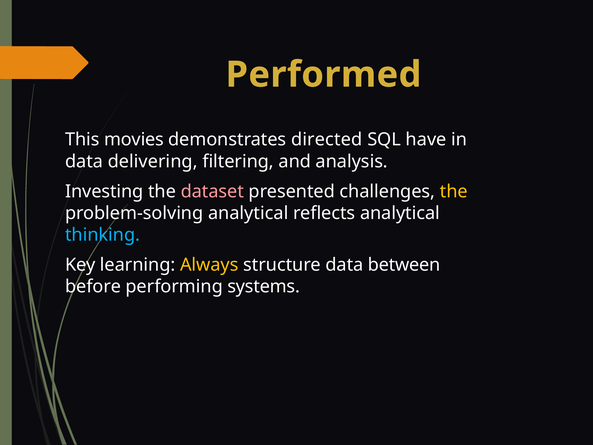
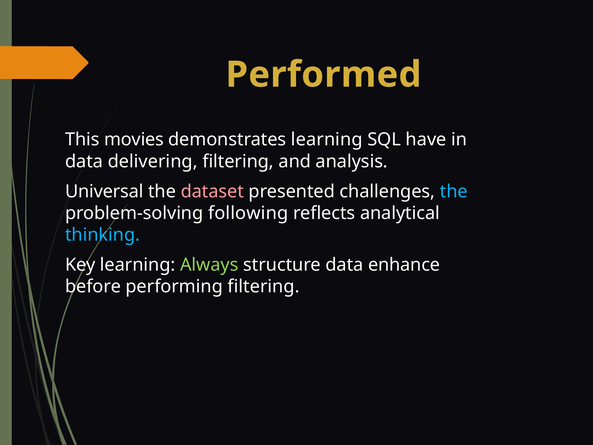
demonstrates directed: directed -> learning
Investing: Investing -> Universal
the at (454, 191) colour: yellow -> light blue
problem-solving analytical: analytical -> following
Always colour: yellow -> light green
between: between -> enhance
performing systems: systems -> filtering
